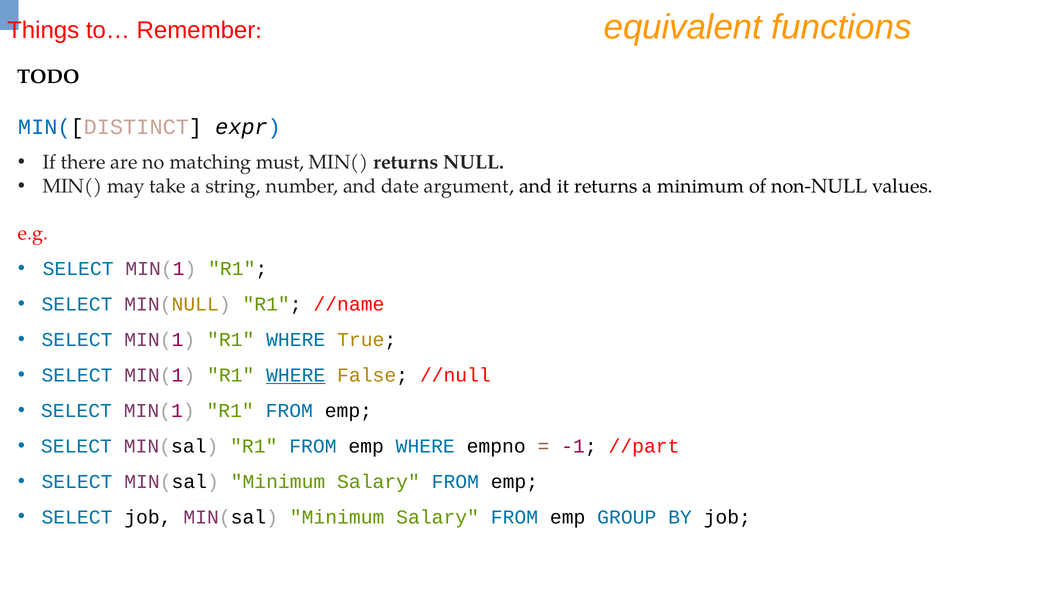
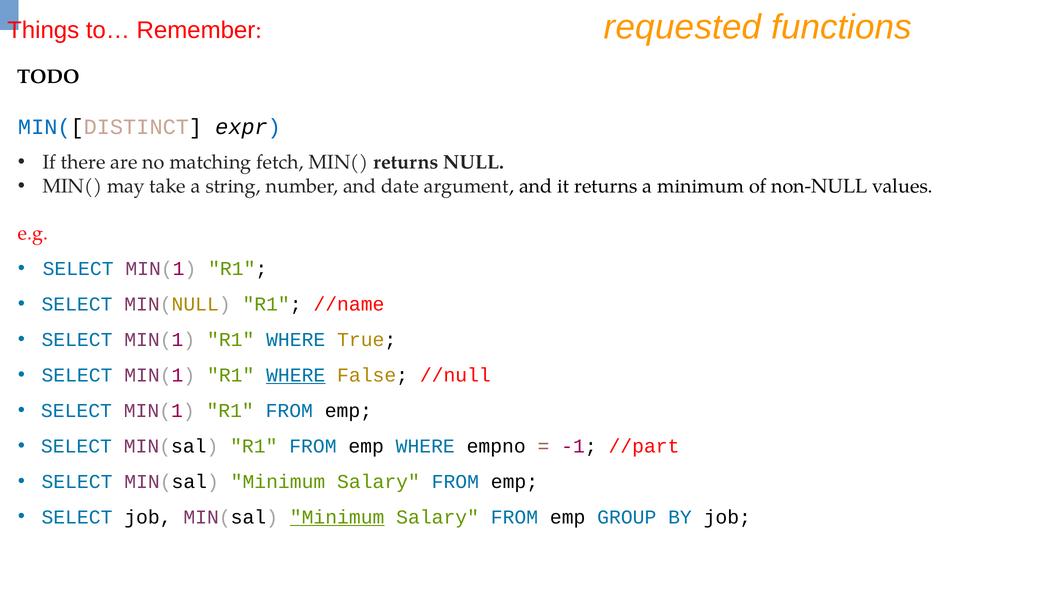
equivalent: equivalent -> requested
must: must -> fetch
Minimum at (337, 517) underline: none -> present
